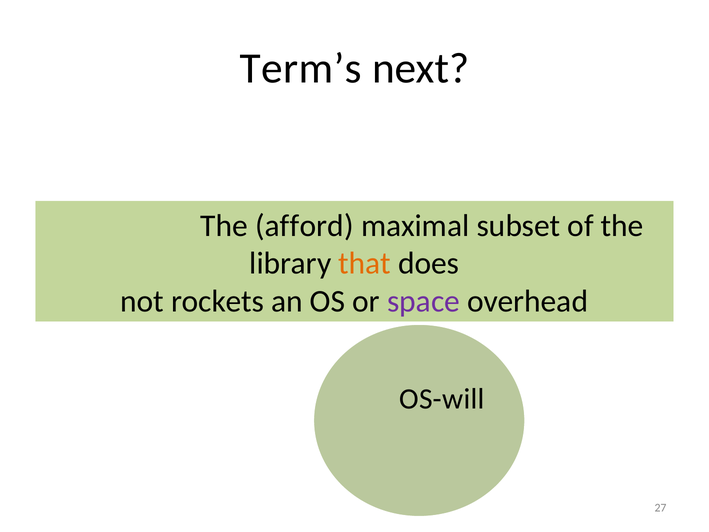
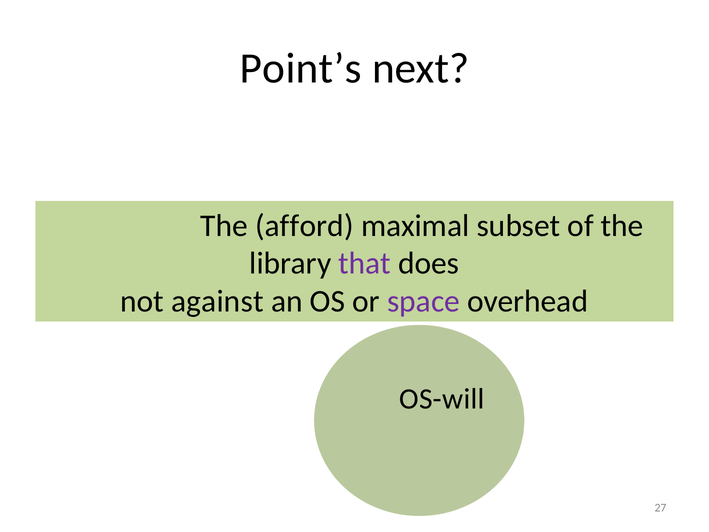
Term’s: Term’s -> Point’s
that colour: orange -> purple
rockets: rockets -> against
